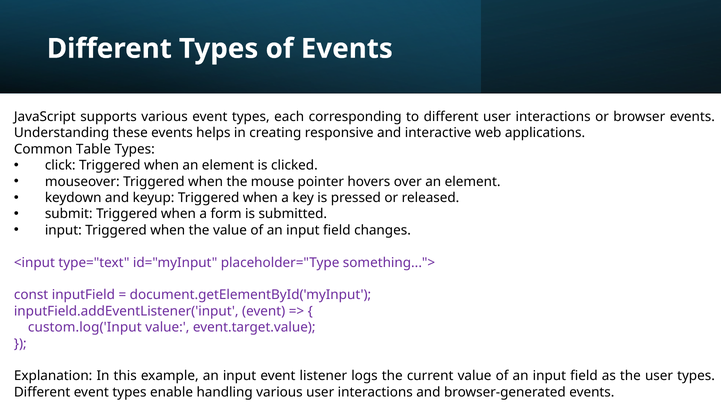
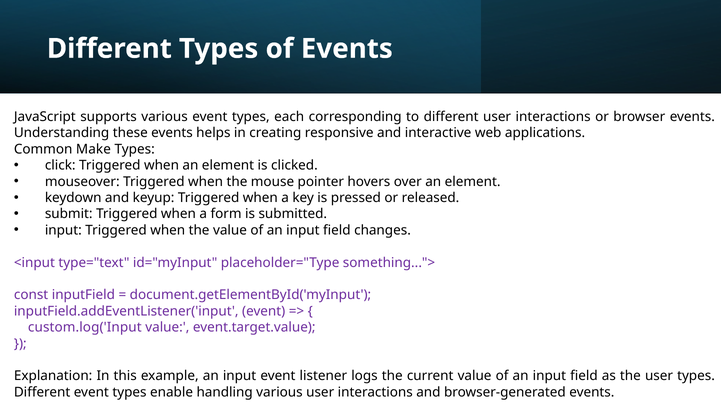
Table: Table -> Make
